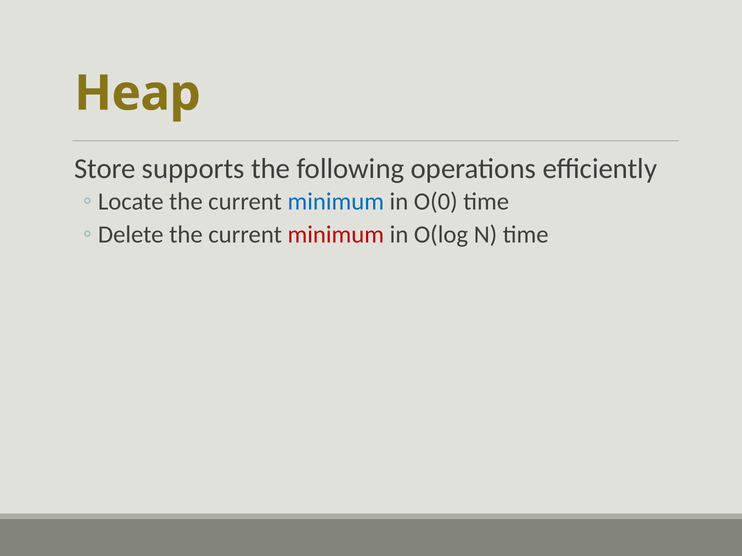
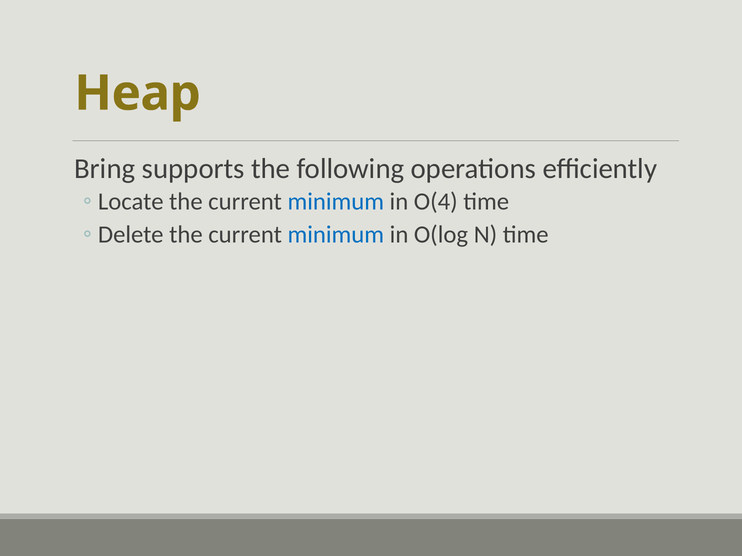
Store: Store -> Bring
O(0: O(0 -> O(4
minimum at (336, 235) colour: red -> blue
